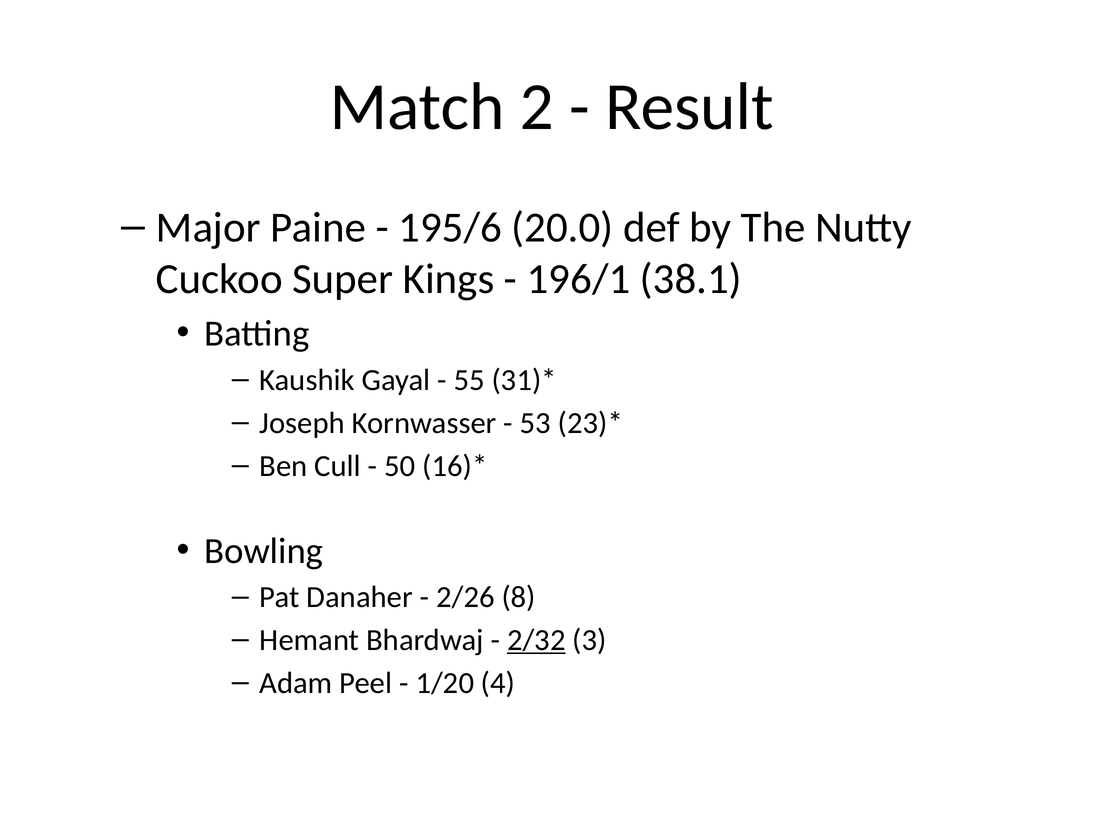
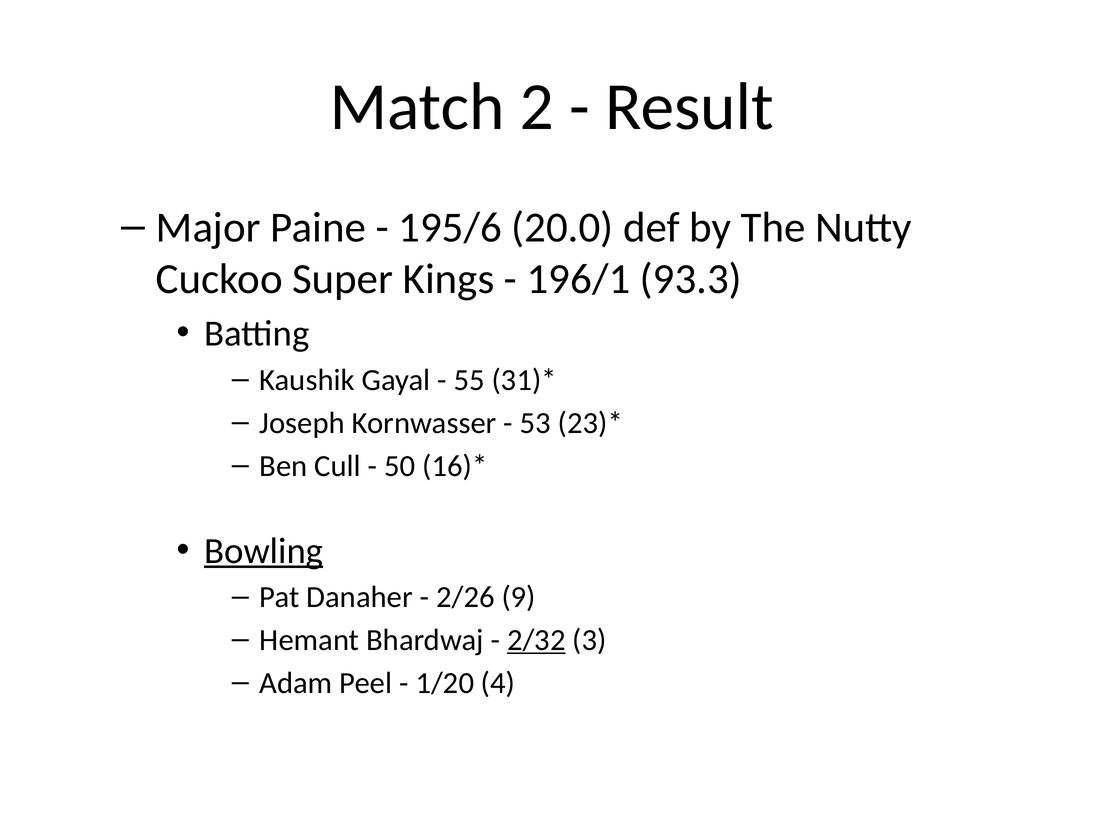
38.1: 38.1 -> 93.3
Bowling underline: none -> present
8: 8 -> 9
